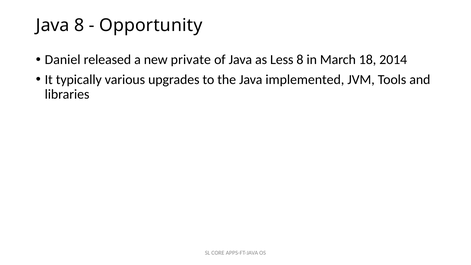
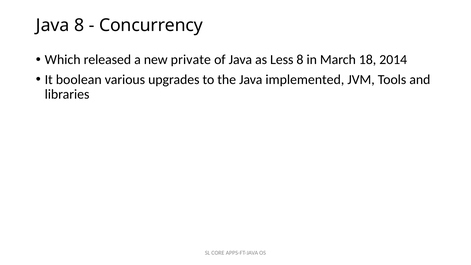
Opportunity: Opportunity -> Concurrency
Daniel: Daniel -> Which
typically: typically -> boolean
